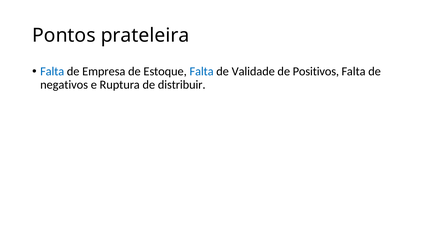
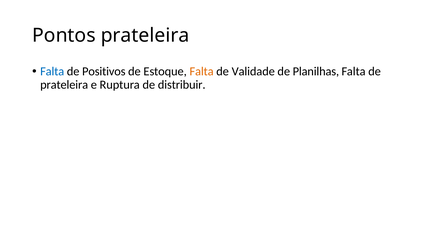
Empresa: Empresa -> Positivos
Falta at (202, 72) colour: blue -> orange
Positivos: Positivos -> Planilhas
negativos at (64, 85): negativos -> prateleira
